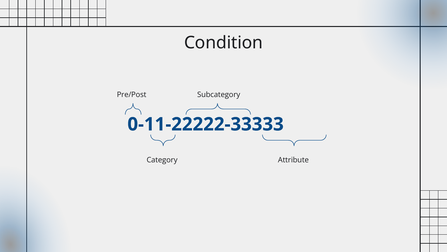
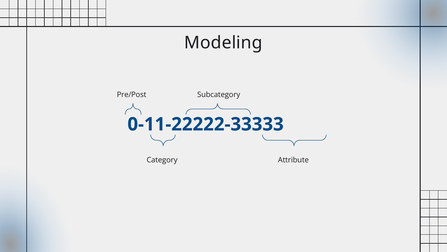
Condition: Condition -> Modeling
